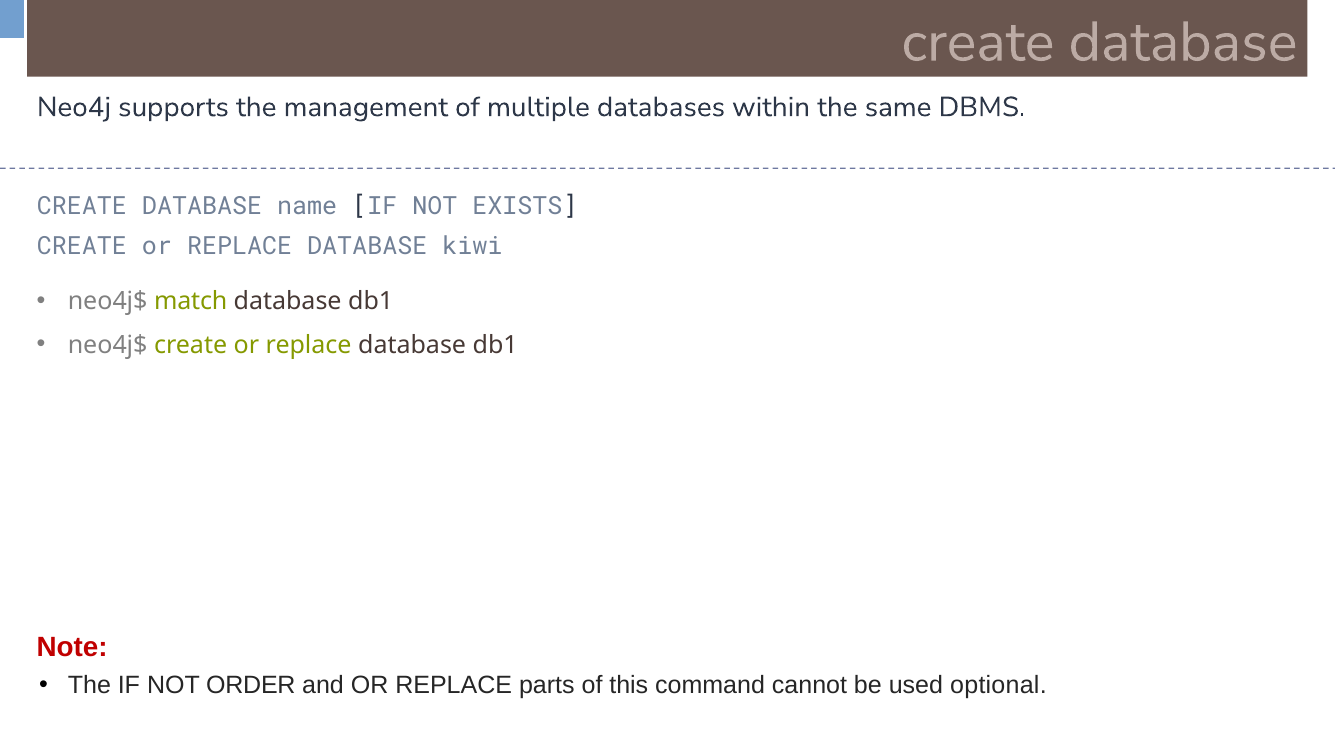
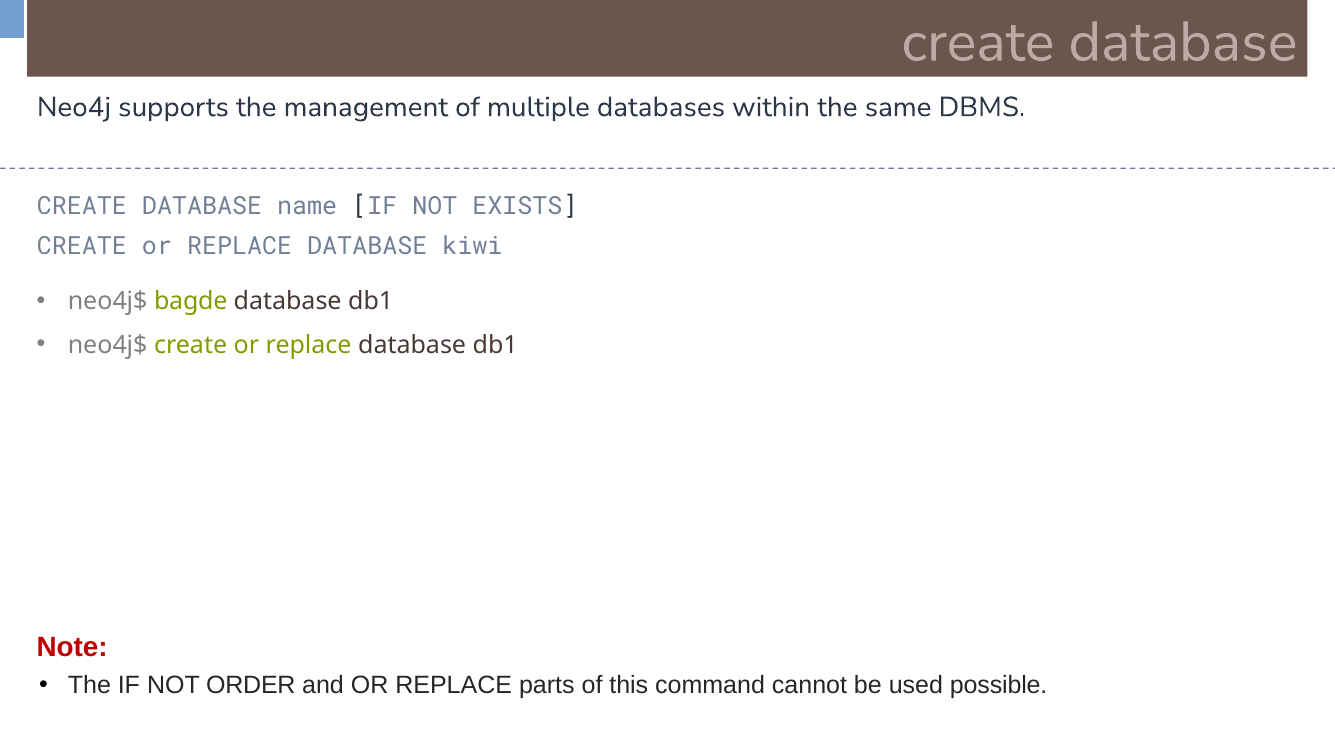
match: match -> bagde
optional: optional -> possible
